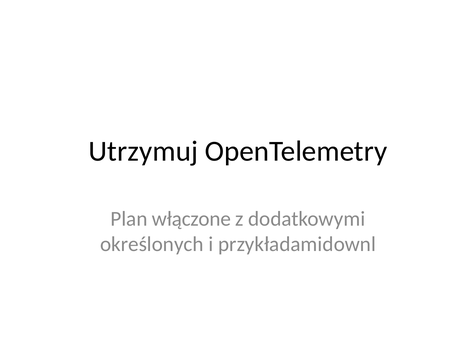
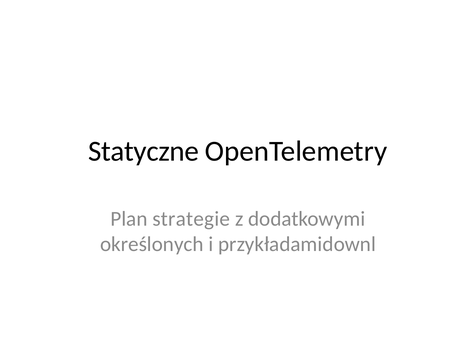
Utrzymuj: Utrzymuj -> Statyczne
włączone: włączone -> strategie
